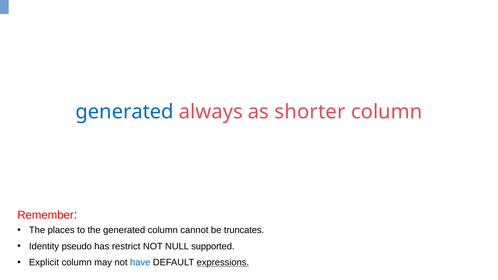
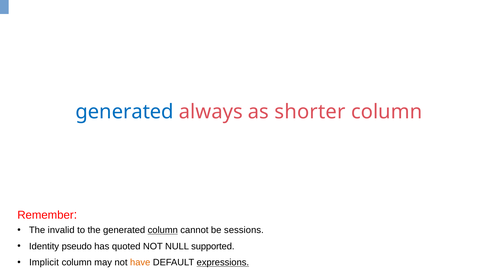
places: places -> invalid
column at (163, 230) underline: none -> present
truncates: truncates -> sessions
restrict: restrict -> quoted
Explicit: Explicit -> Implicit
have colour: blue -> orange
